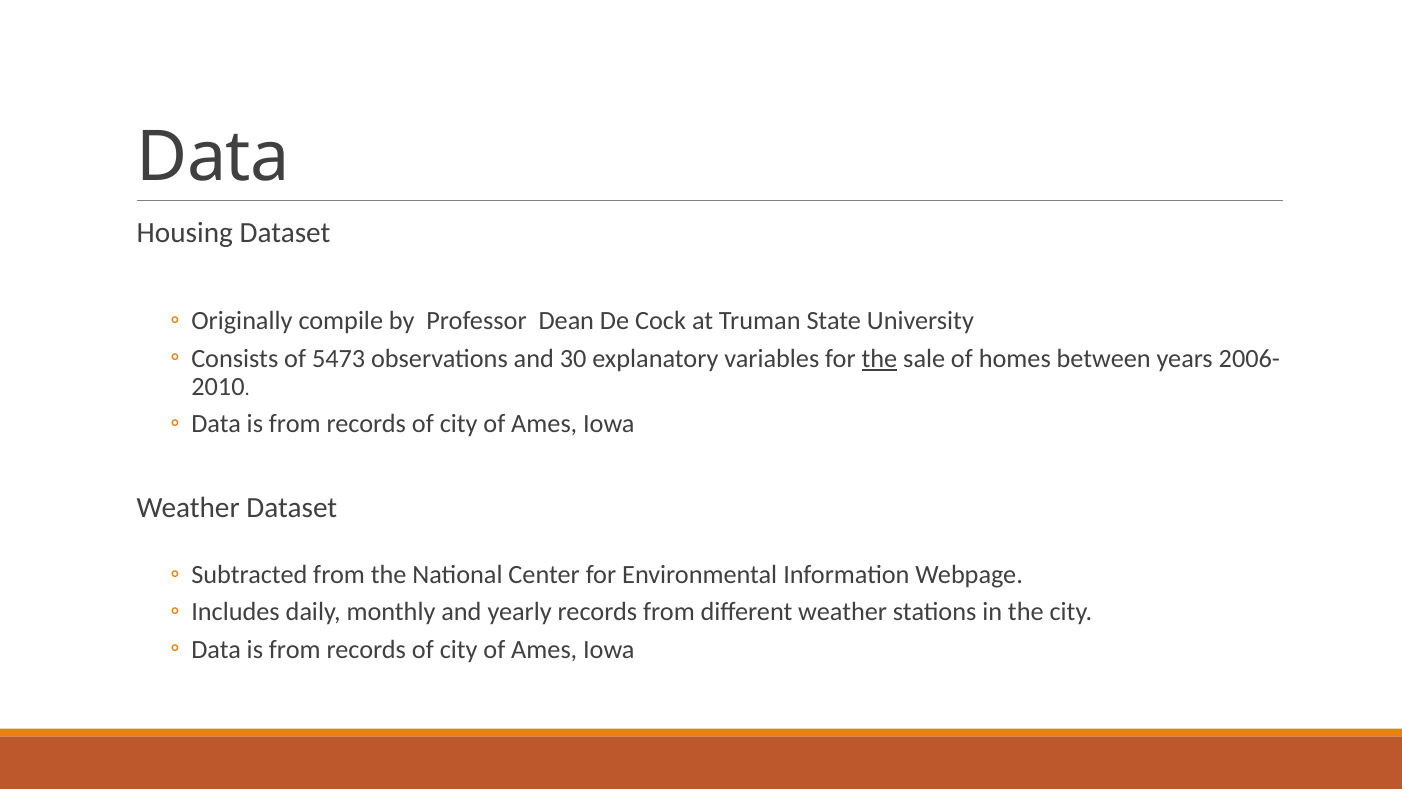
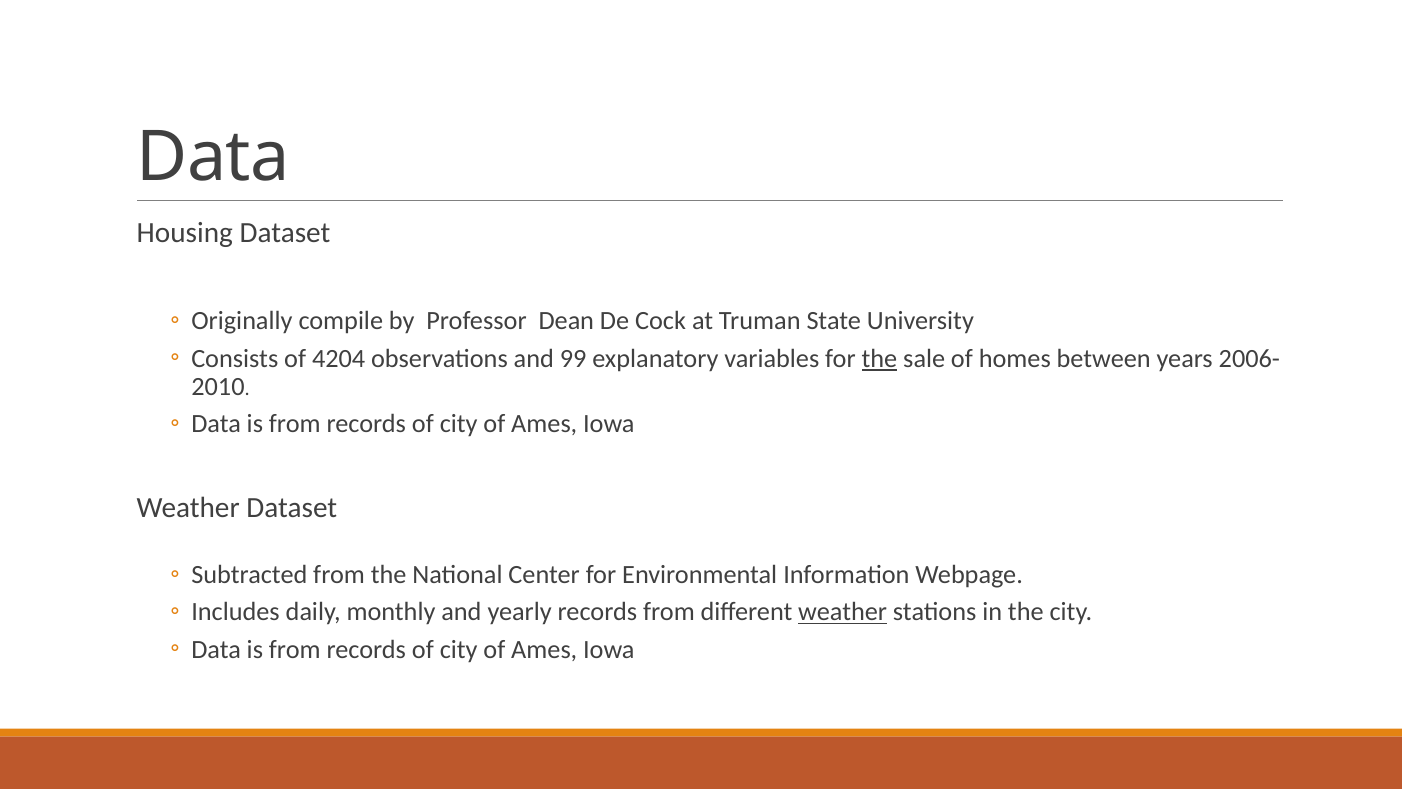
5473: 5473 -> 4204
30: 30 -> 99
weather at (843, 612) underline: none -> present
